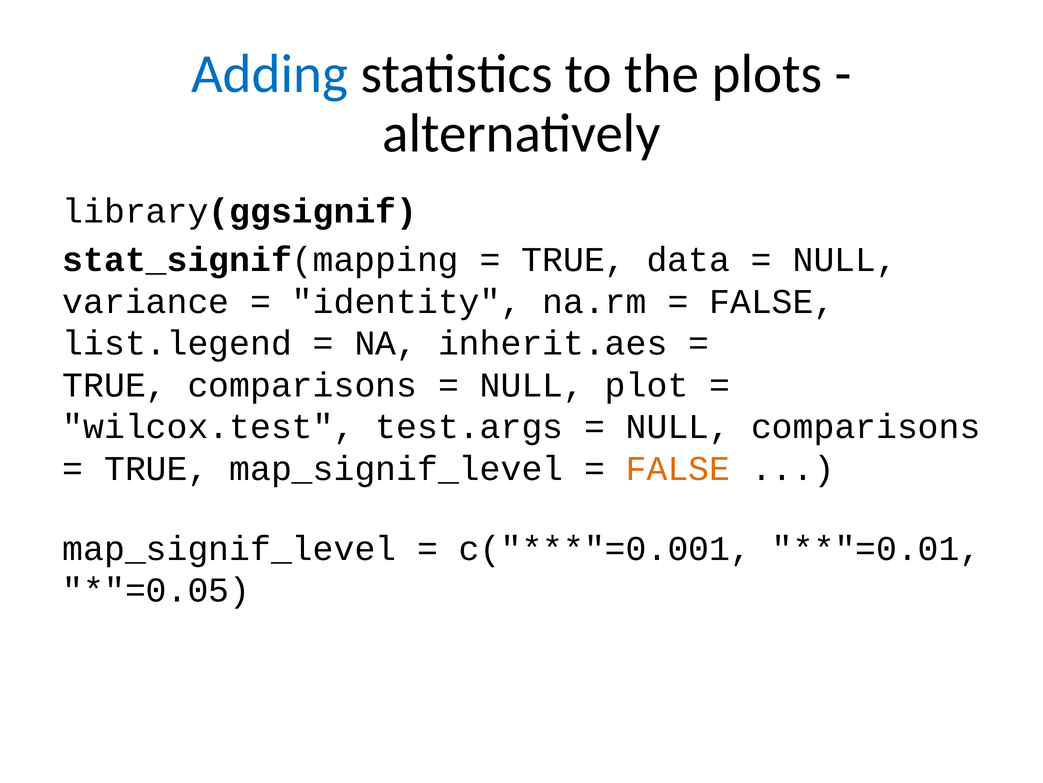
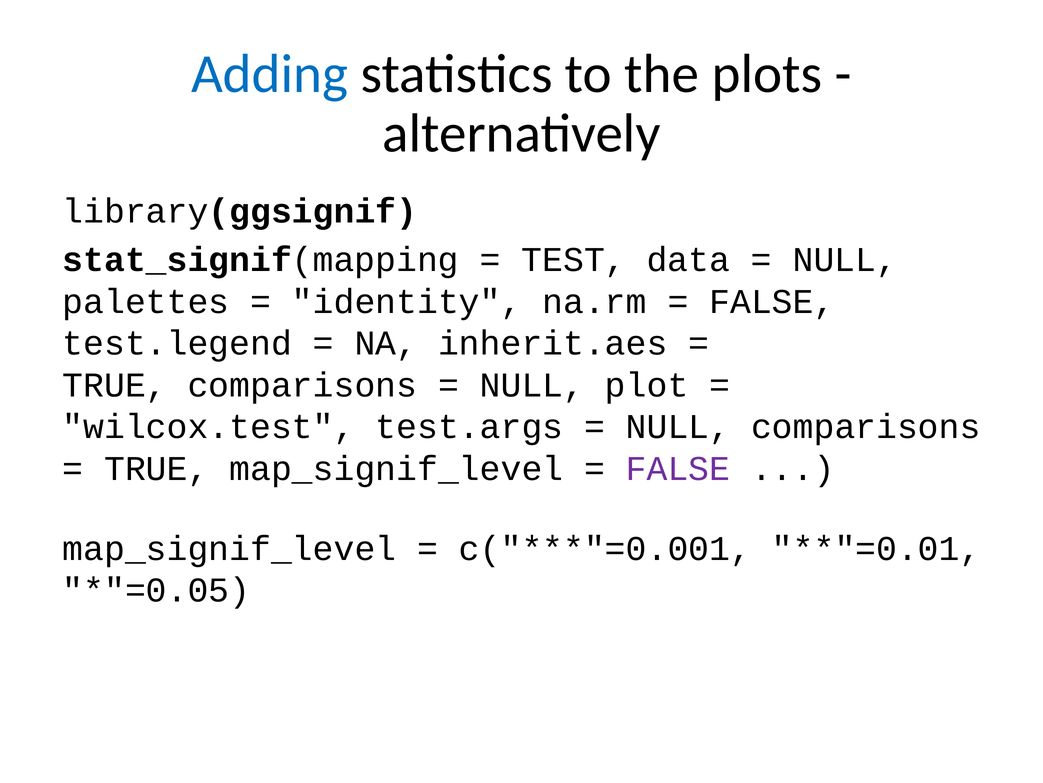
TRUE at (574, 260): TRUE -> TEST
variance: variance -> palettes
list.legend: list.legend -> test.legend
FALSE at (678, 468) colour: orange -> purple
